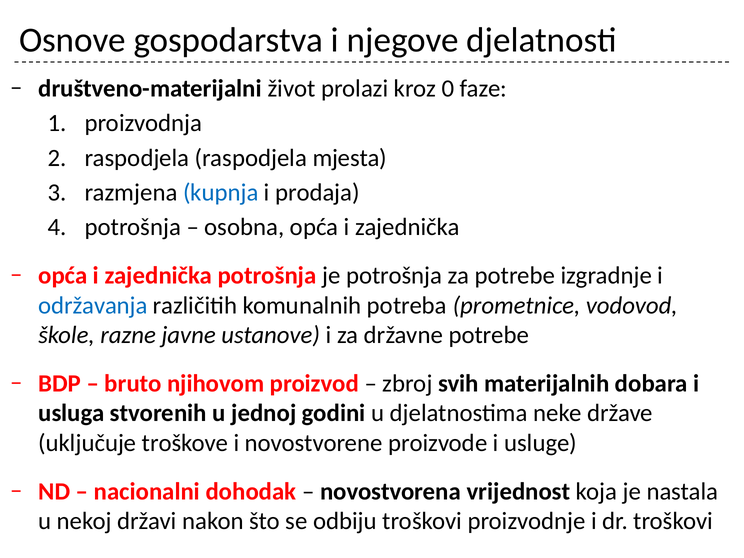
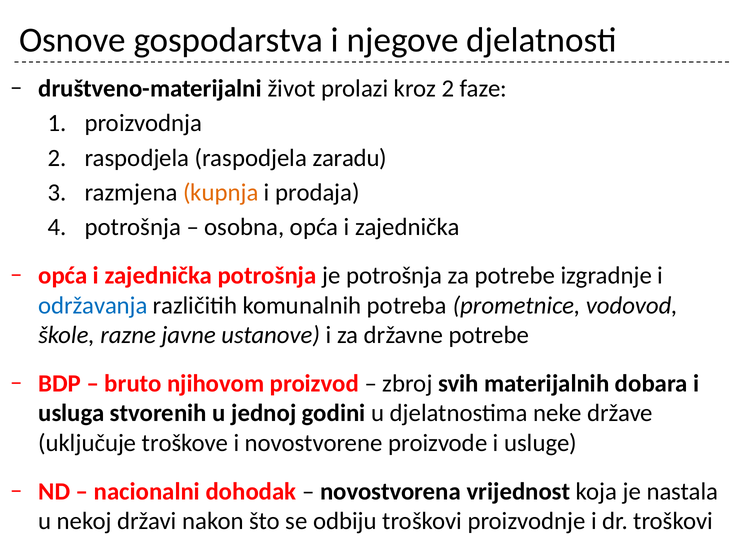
kroz 0: 0 -> 2
mjesta: mjesta -> zaradu
kupnja colour: blue -> orange
